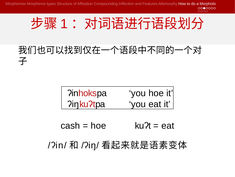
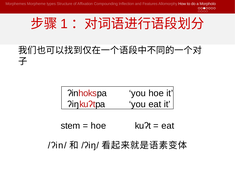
cash: cash -> stem
